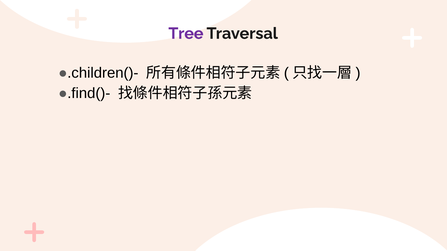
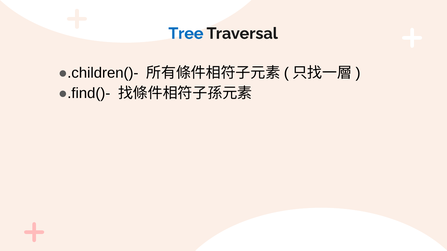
Tree colour: purple -> blue
